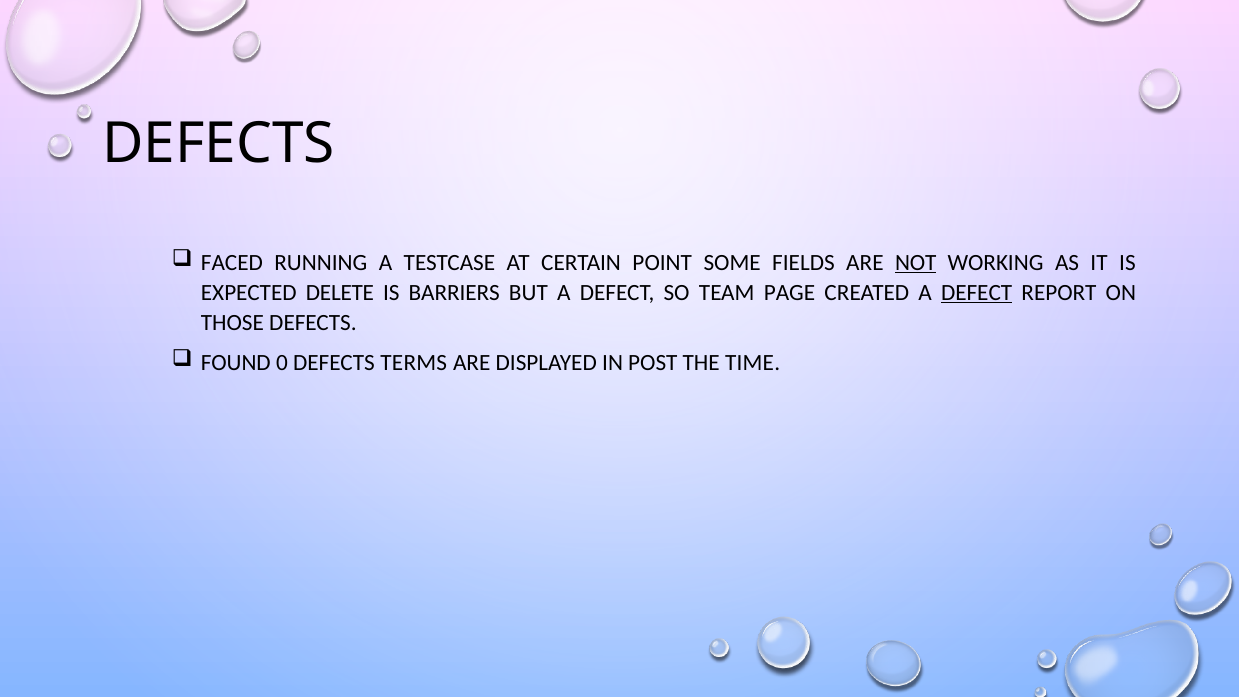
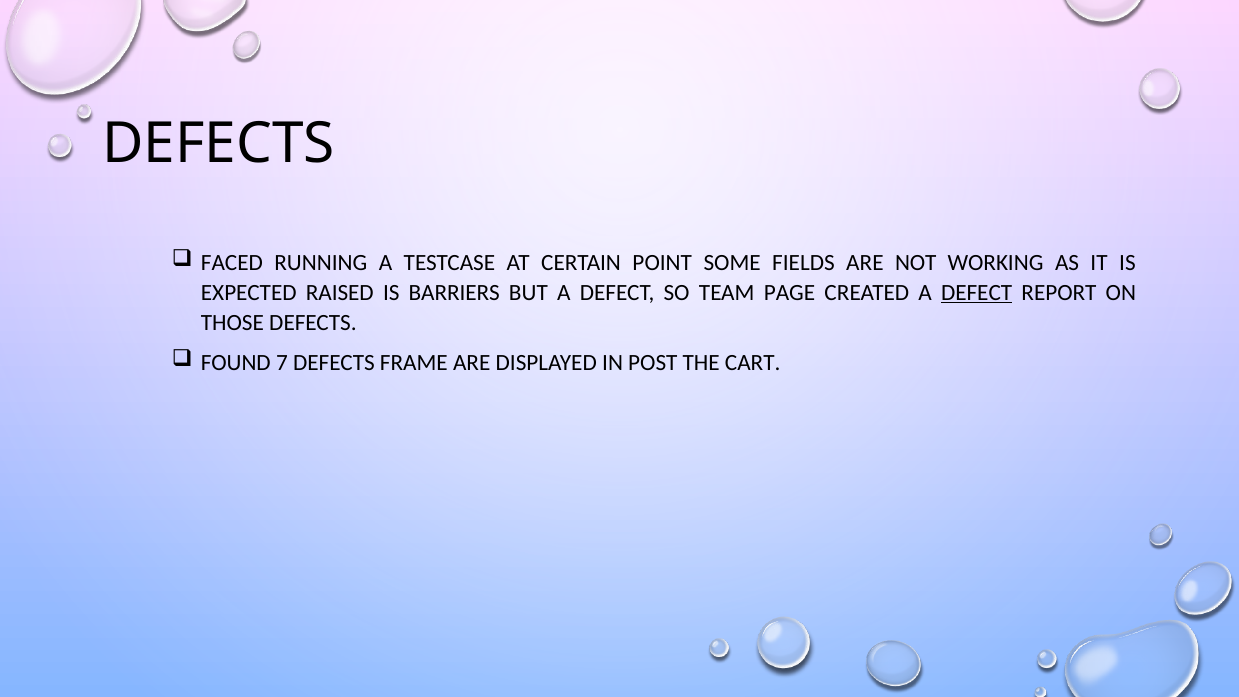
NOT underline: present -> none
DELETE: DELETE -> RAISED
0: 0 -> 7
TERMS: TERMS -> FRAME
TIME: TIME -> CART
